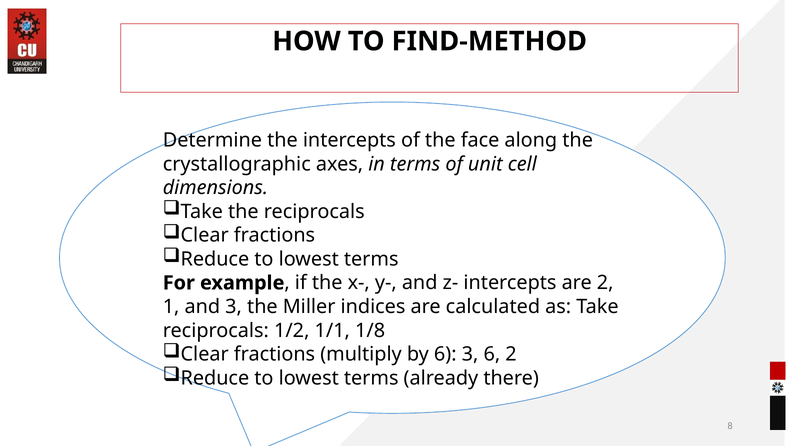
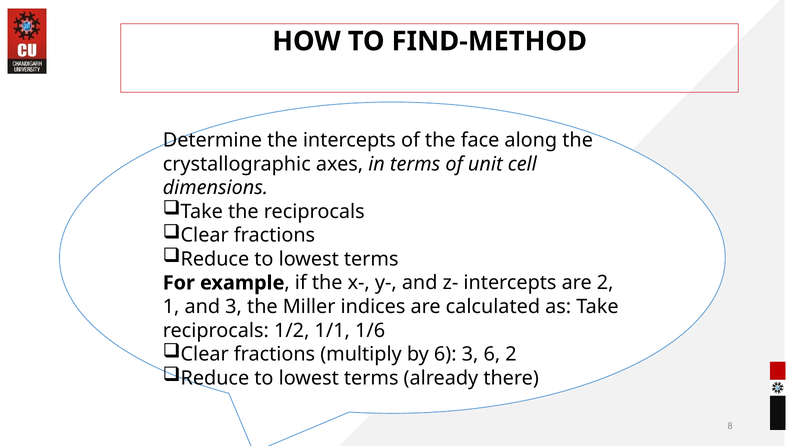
1/8: 1/8 -> 1/6
